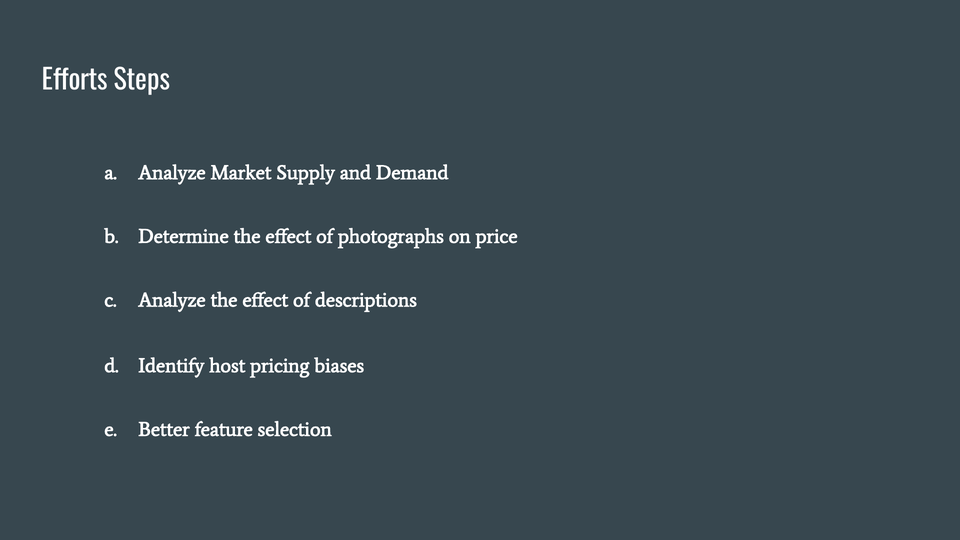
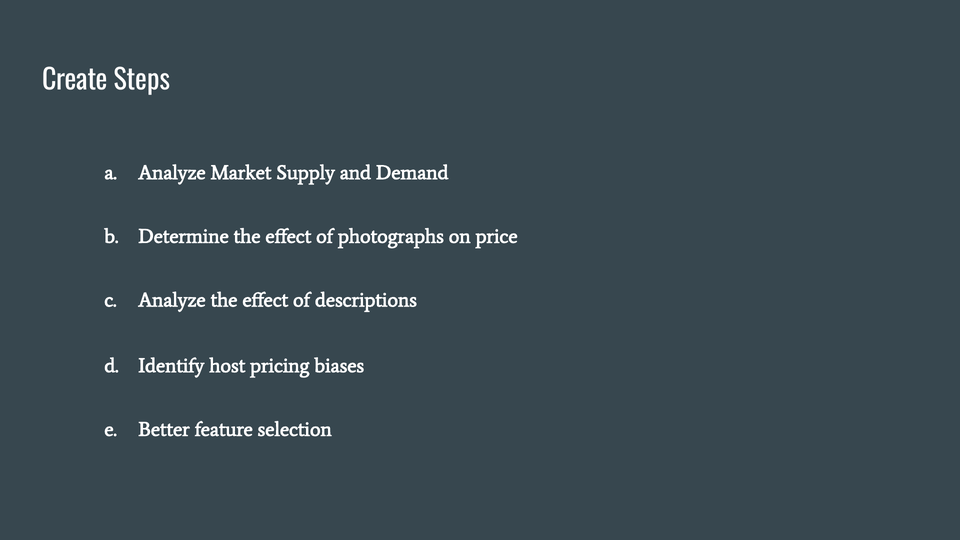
Efforts: Efforts -> Create
